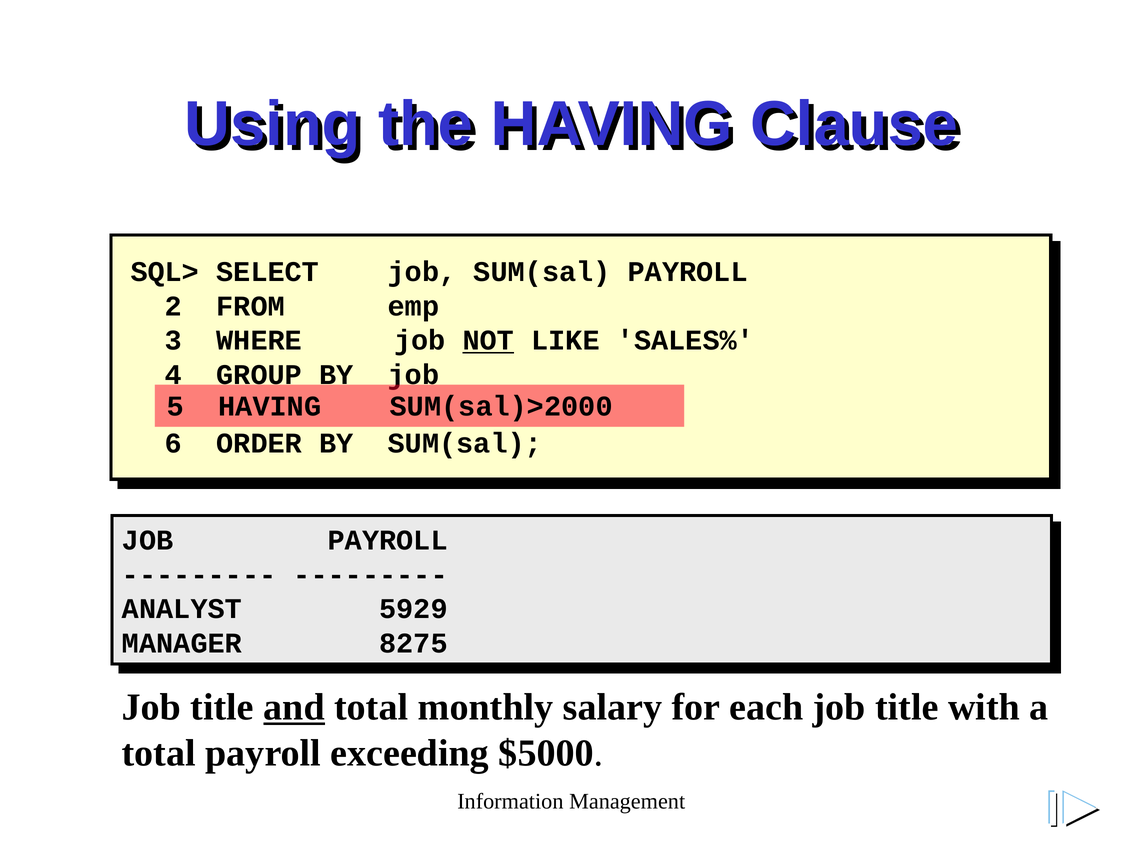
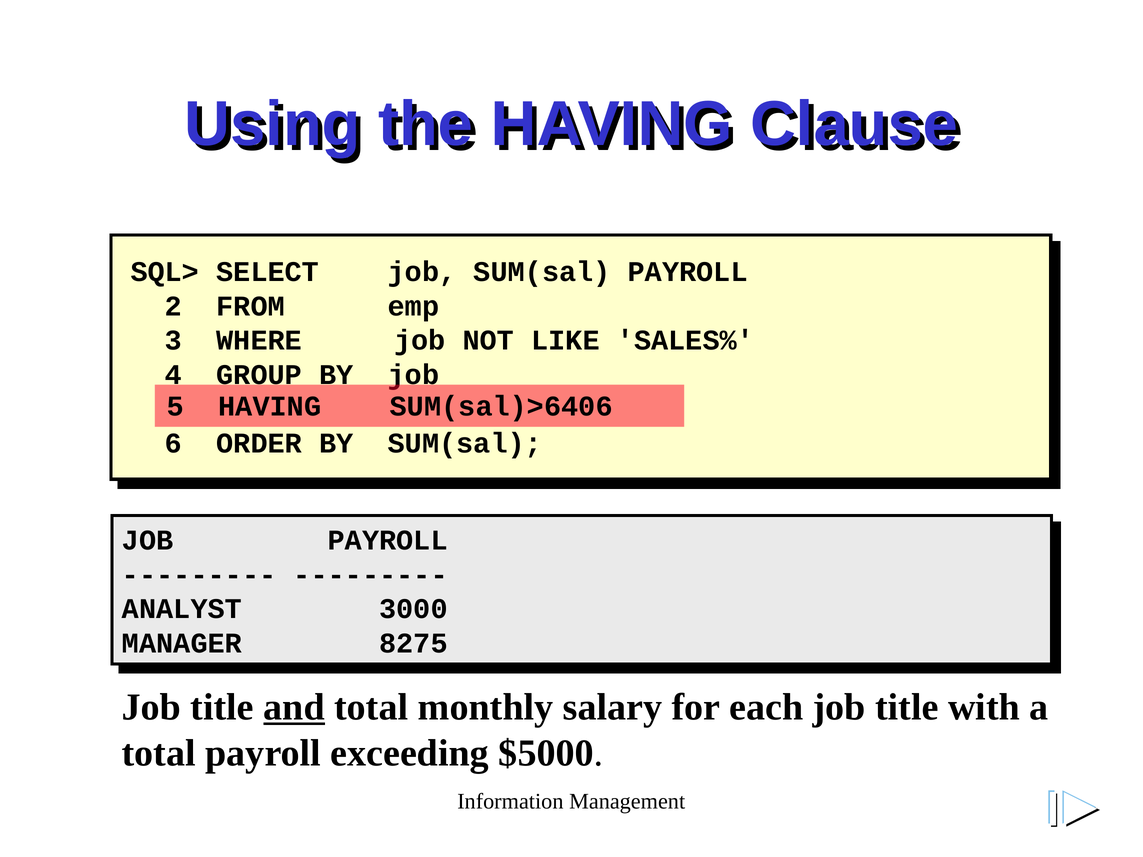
NOT underline: present -> none
SUM(sal)>2000: SUM(sal)>2000 -> SUM(sal)>6406
5929: 5929 -> 3000
